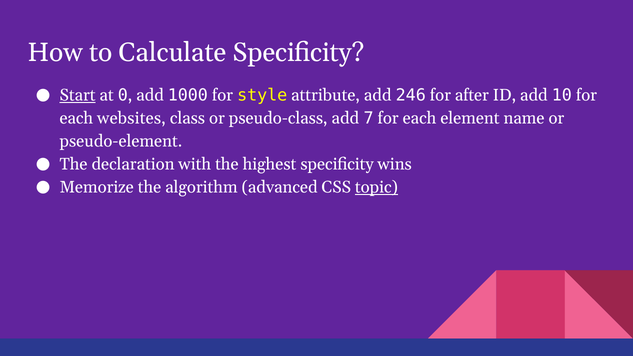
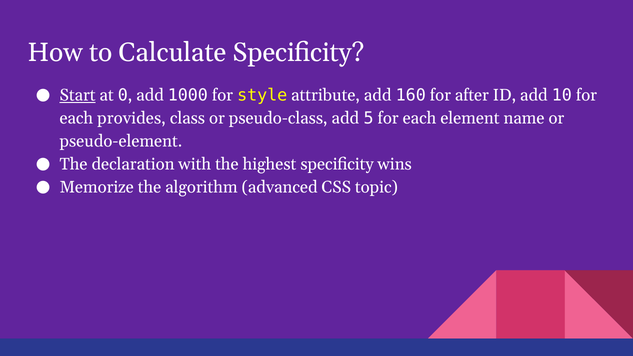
246: 246 -> 160
websites: websites -> provides
7: 7 -> 5
topic underline: present -> none
